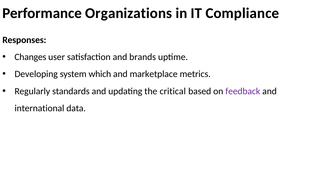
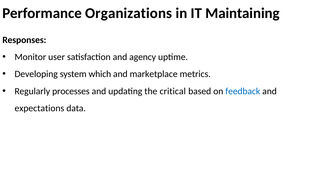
Compliance: Compliance -> Maintaining
Changes: Changes -> Monitor
brands: brands -> agency
standards: standards -> processes
feedback colour: purple -> blue
international: international -> expectations
